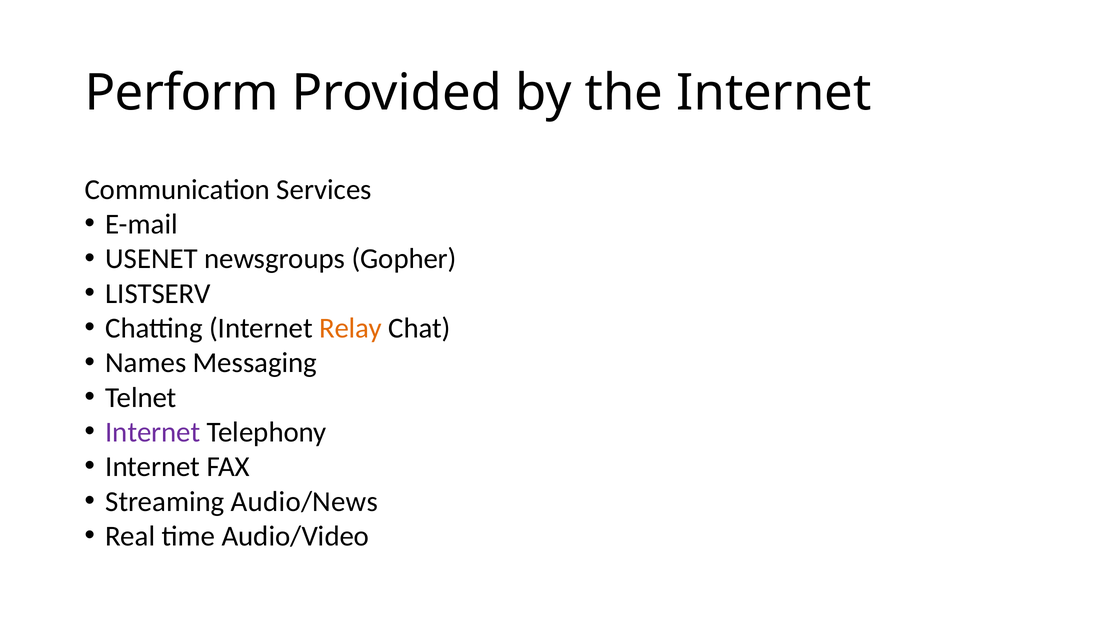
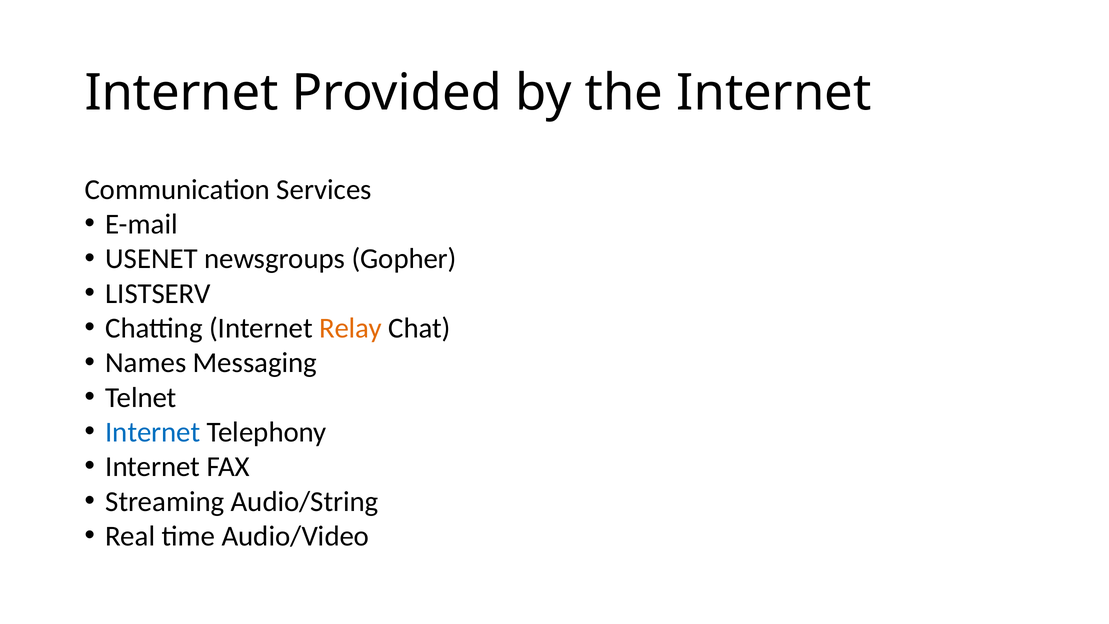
Perform at (182, 93): Perform -> Internet
Internet at (153, 432) colour: purple -> blue
Audio/News: Audio/News -> Audio/String
